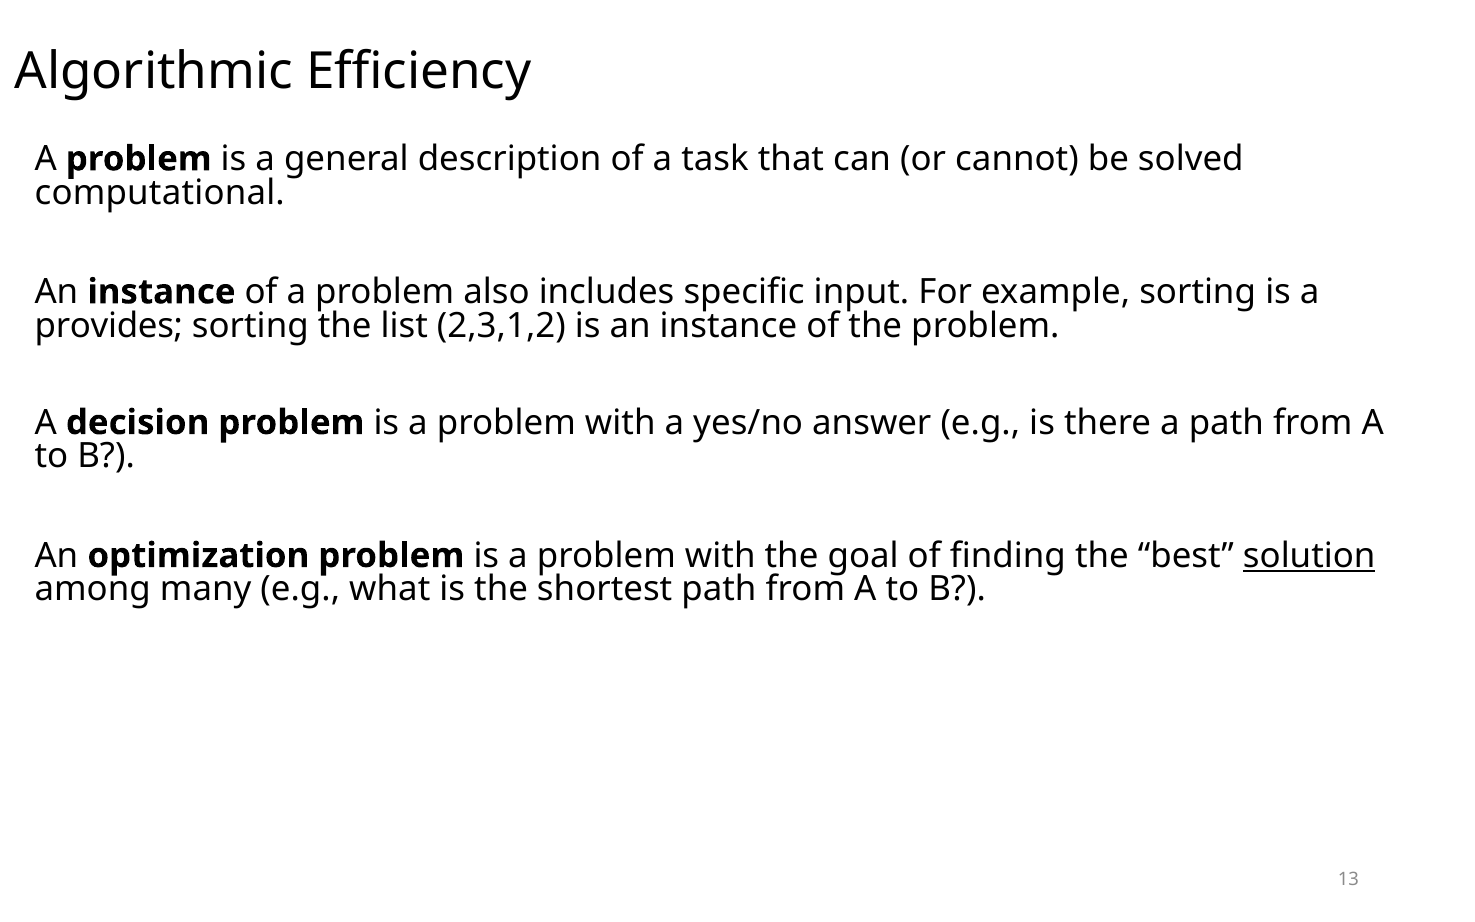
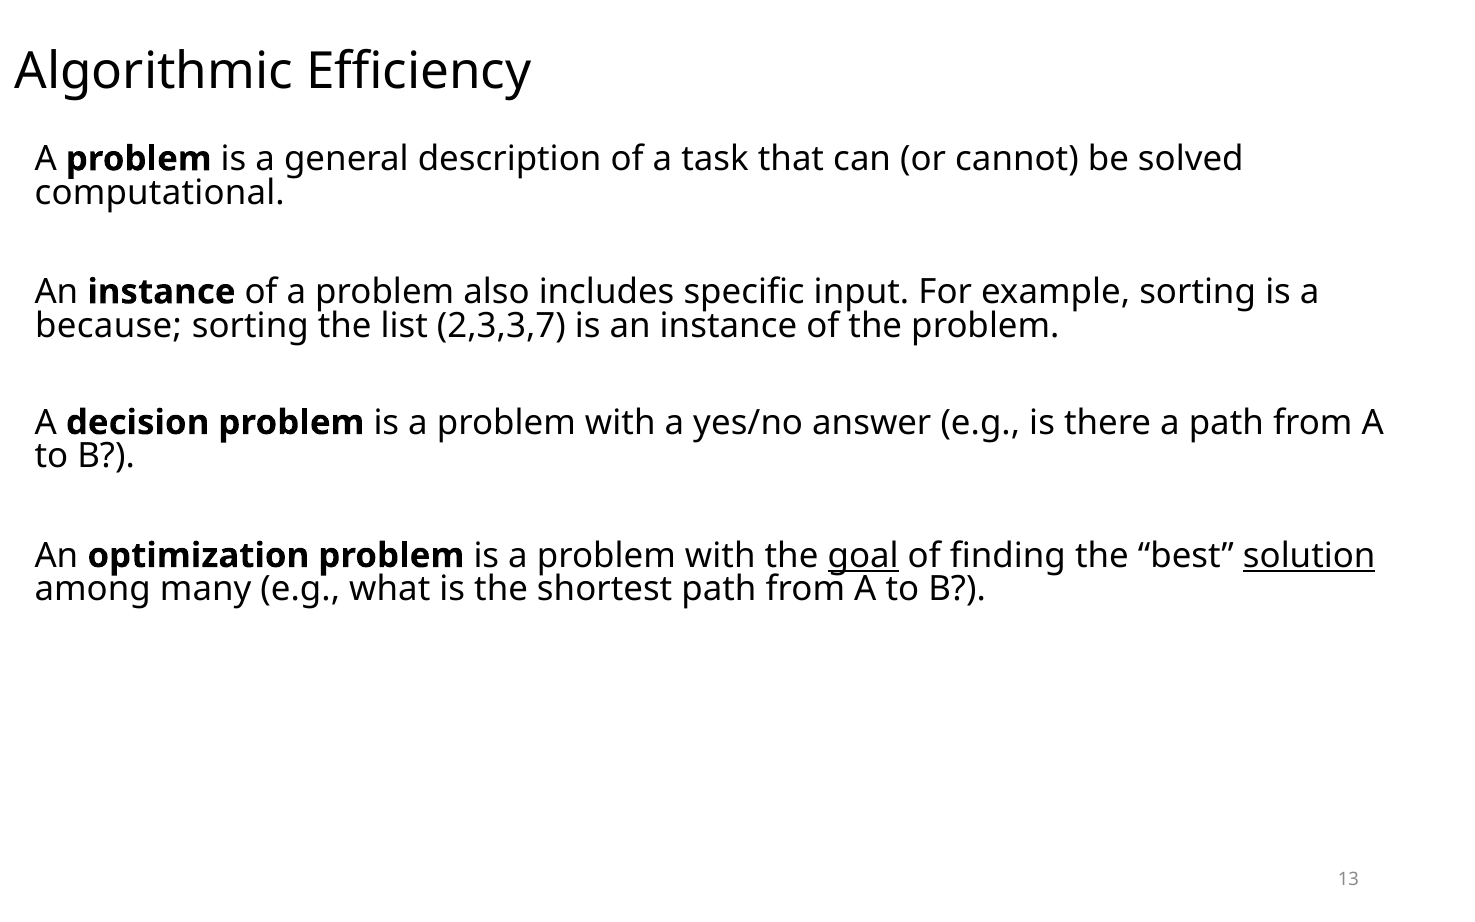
provides: provides -> because
2,3,1,2: 2,3,1,2 -> 2,3,3,7
goal underline: none -> present
